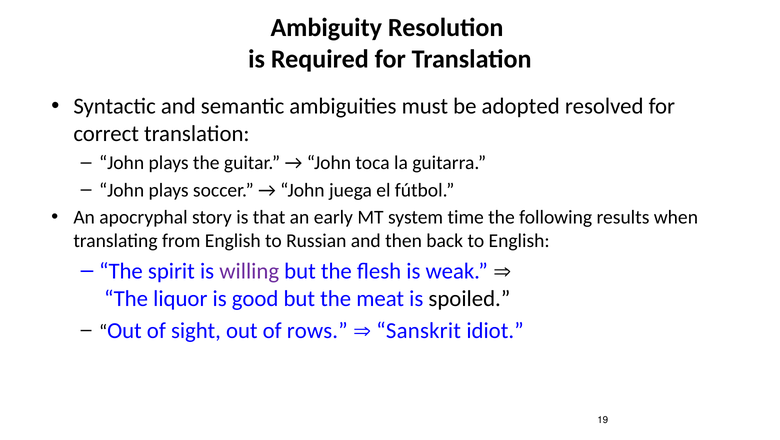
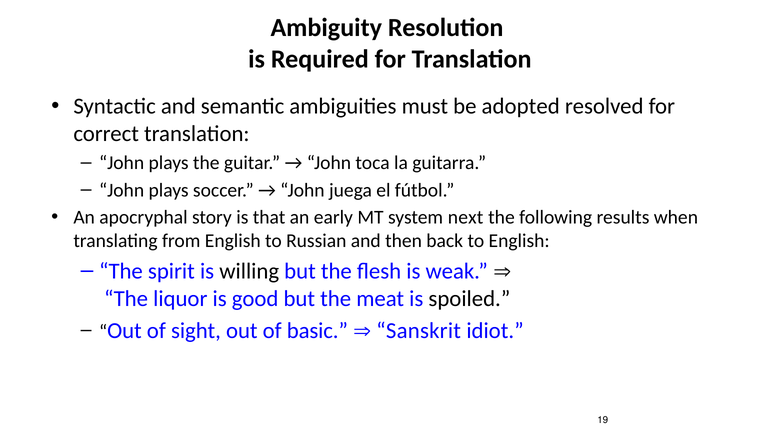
time: time -> next
willing colour: purple -> black
rows: rows -> basic
